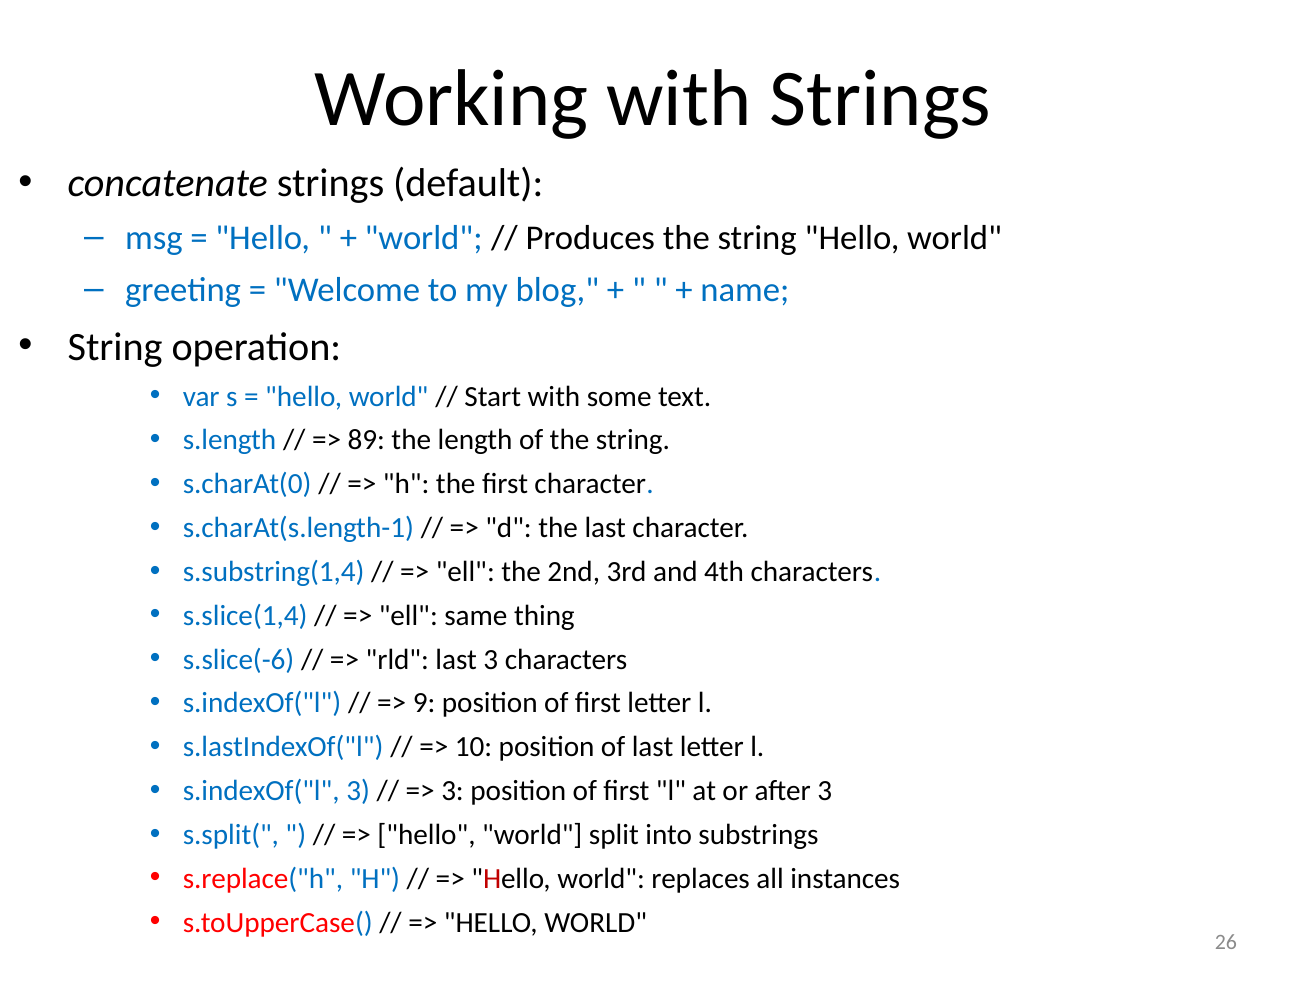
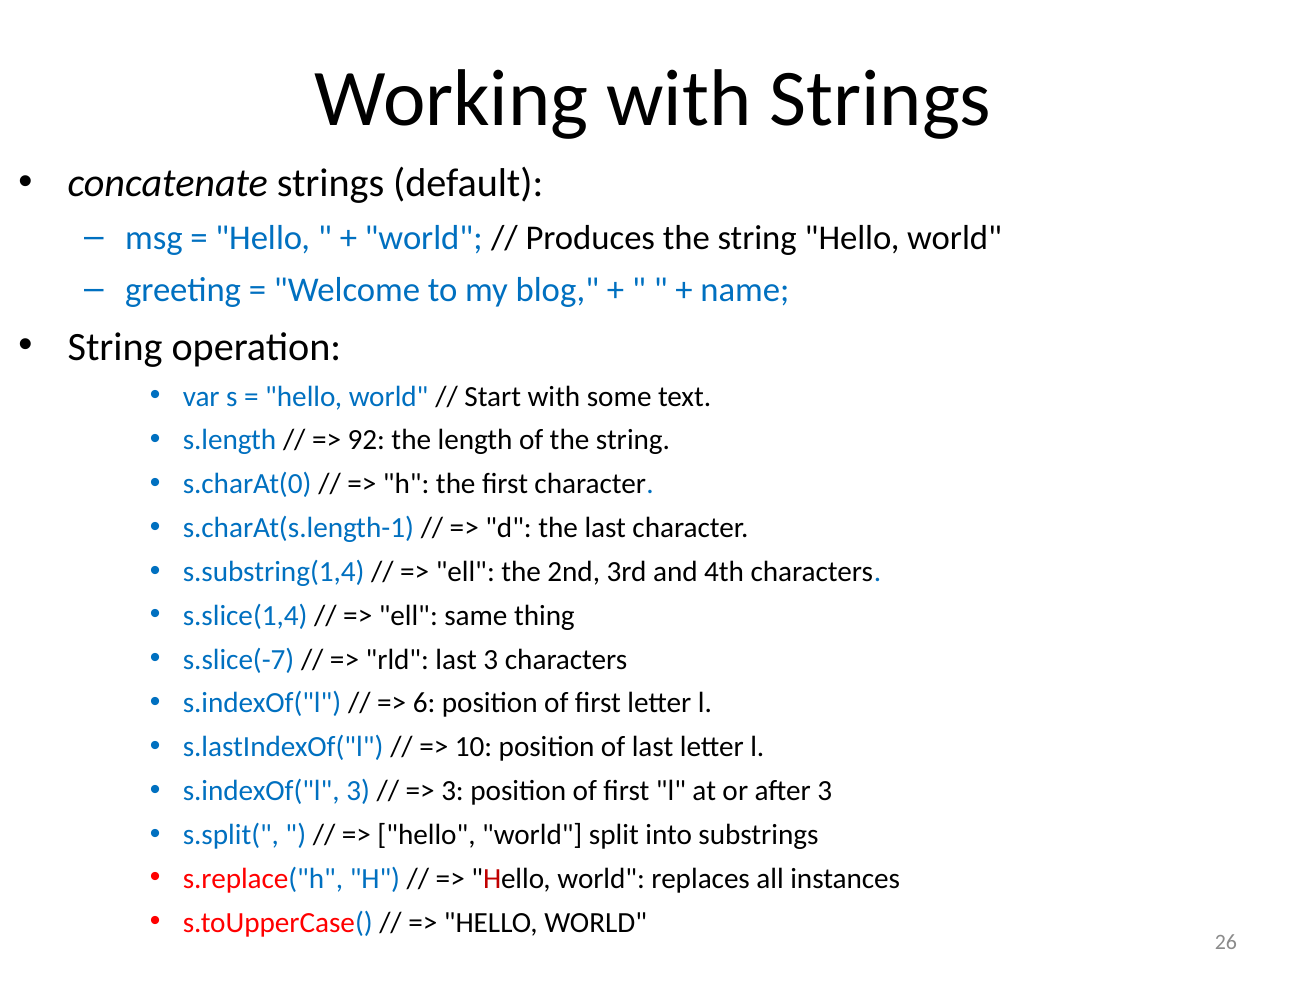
89: 89 -> 92
s.slice(-6: s.slice(-6 -> s.slice(-7
9: 9 -> 6
